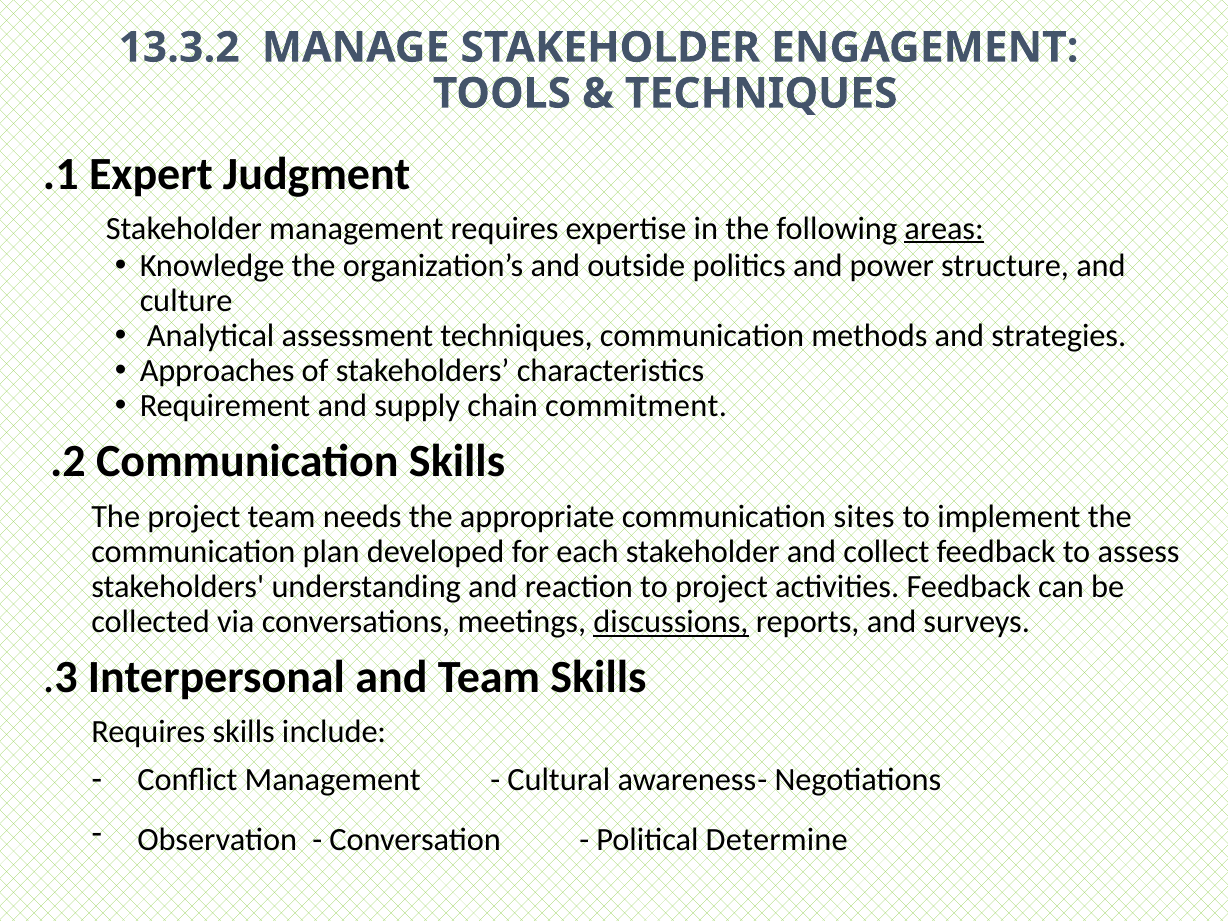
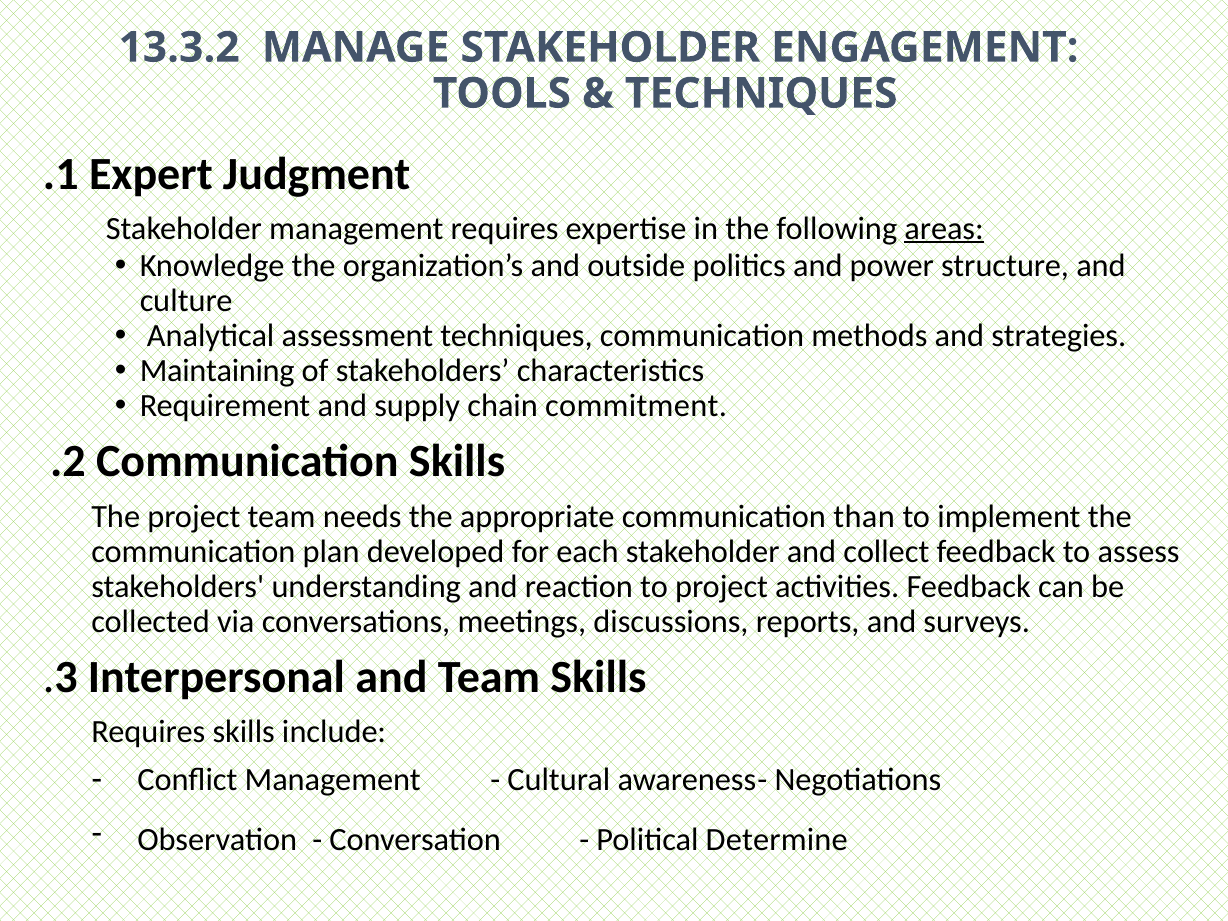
Approaches: Approaches -> Maintaining
sites: sites -> than
discussions underline: present -> none
